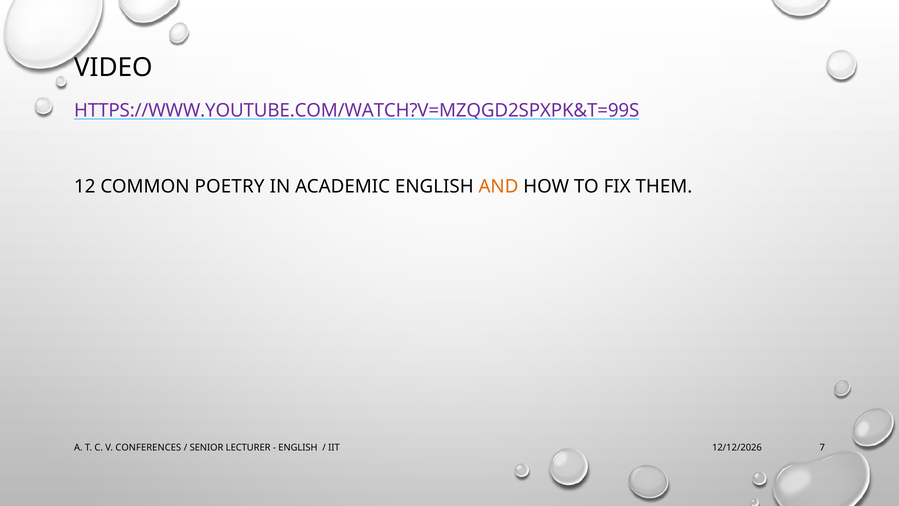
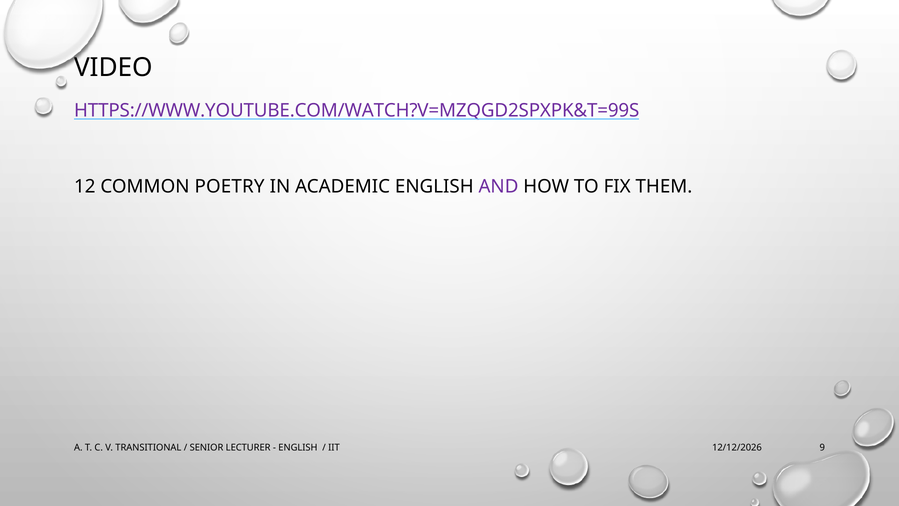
AND colour: orange -> purple
CONFERENCES: CONFERENCES -> TRANSITIONAL
7: 7 -> 9
